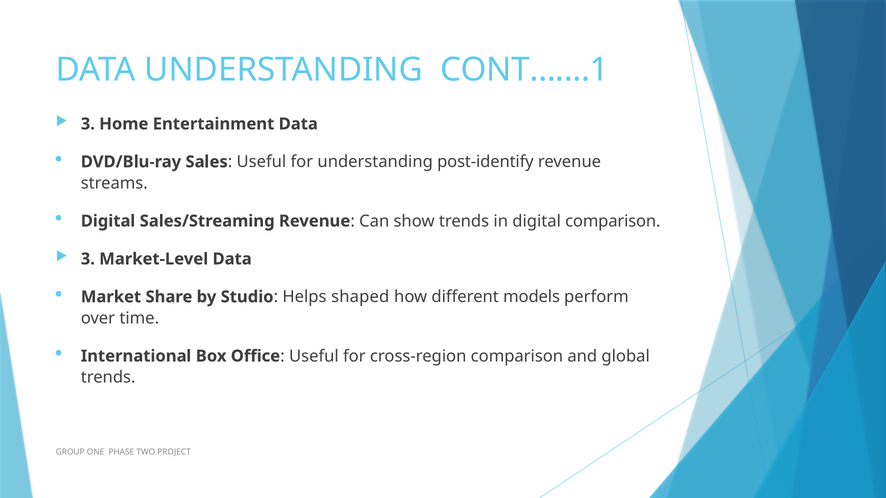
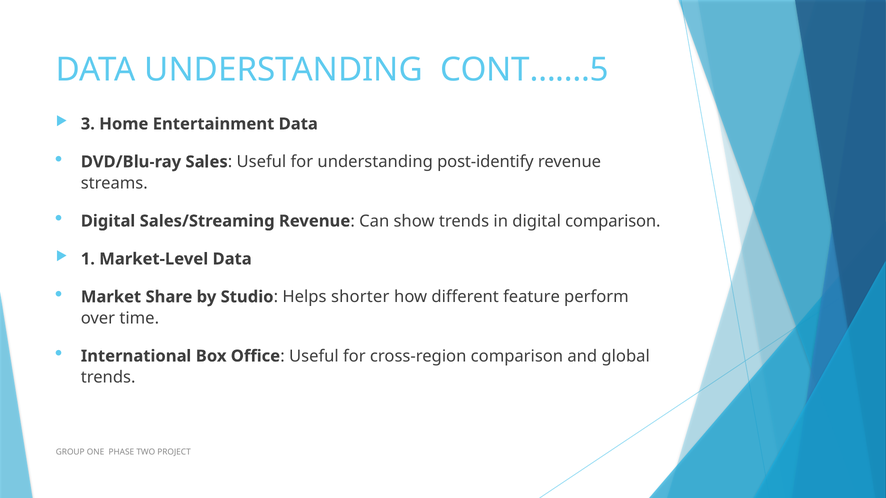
CONT…….1: CONT…….1 -> CONT…….5
3 at (88, 259): 3 -> 1
shaped: shaped -> shorter
models: models -> feature
